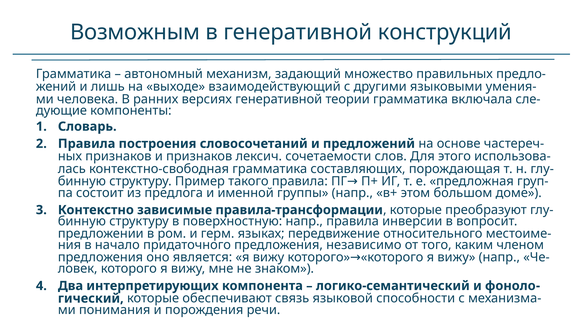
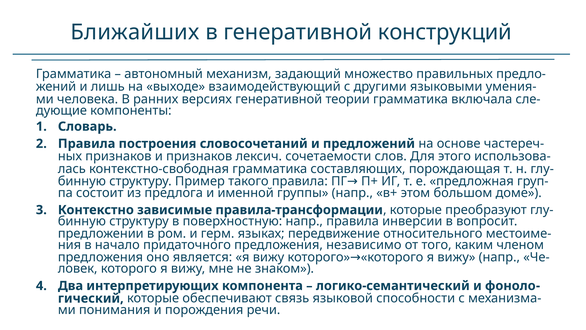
Возможным: Возможным -> Ближайших
